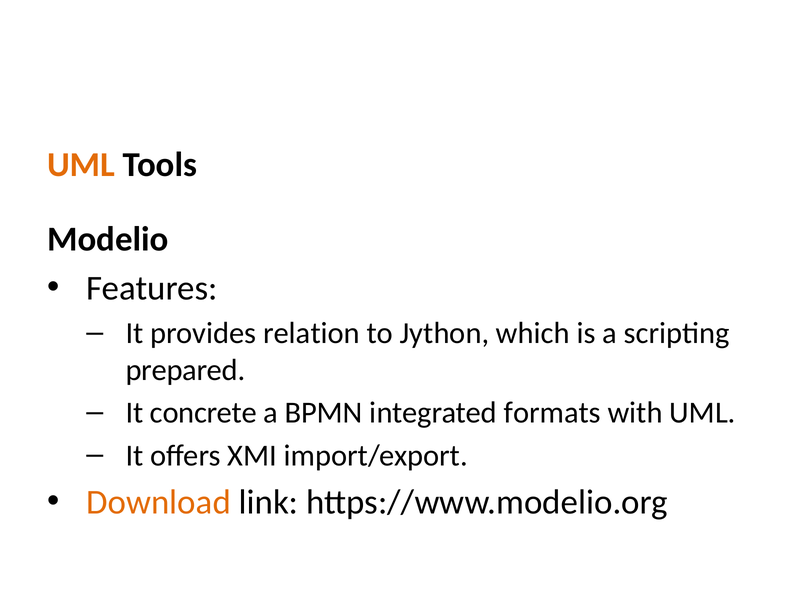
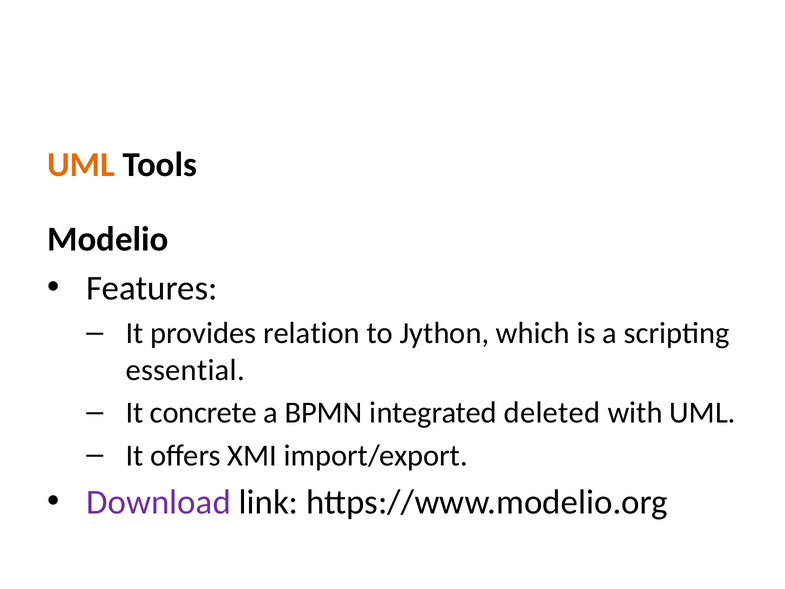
prepared: prepared -> essential
formats: formats -> deleted
Download colour: orange -> purple
